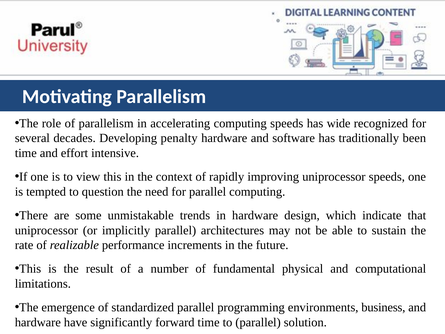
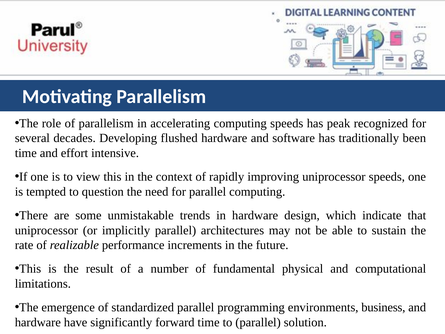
wide: wide -> peak
penalty: penalty -> flushed
